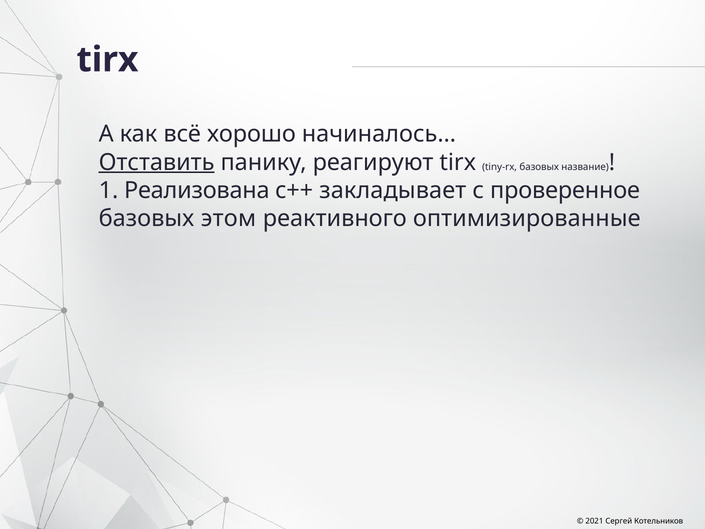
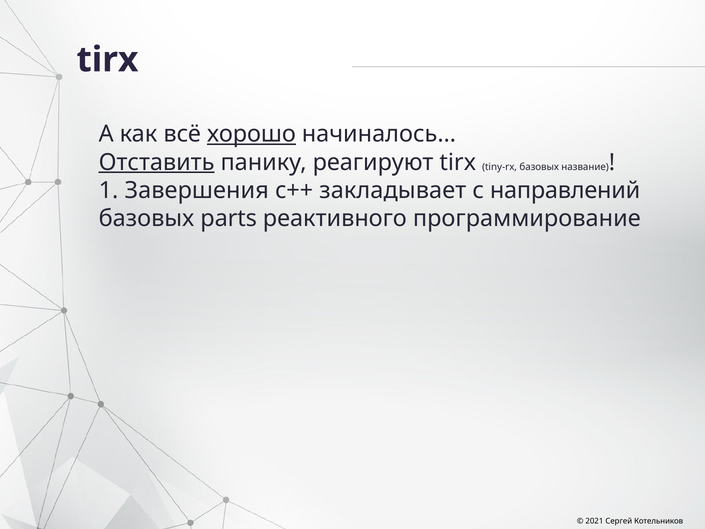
хорошо underline: none -> present
Реализована: Реализована -> Завершения
проверенное: проверенное -> направлений
этом: этом -> parts
оптимизированные: оптимизированные -> программирование
